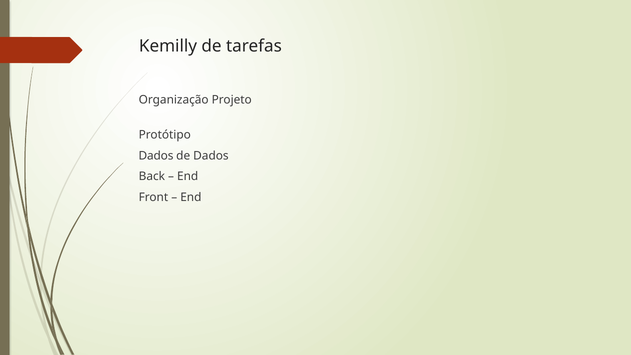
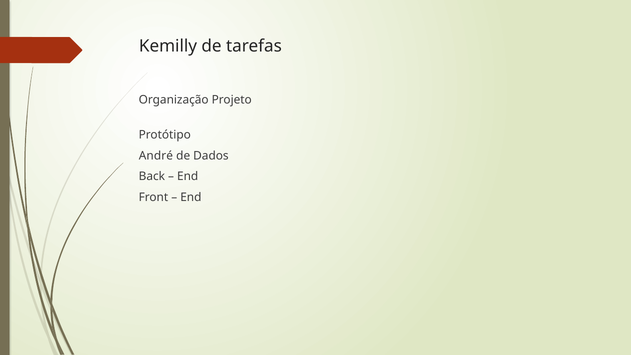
Dados at (156, 156): Dados -> André
